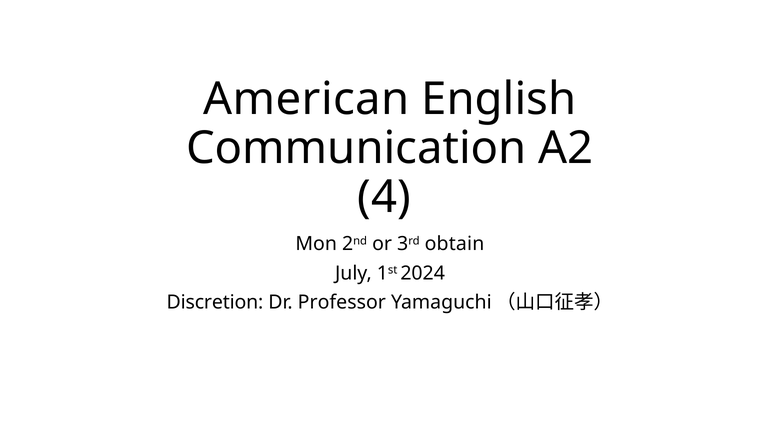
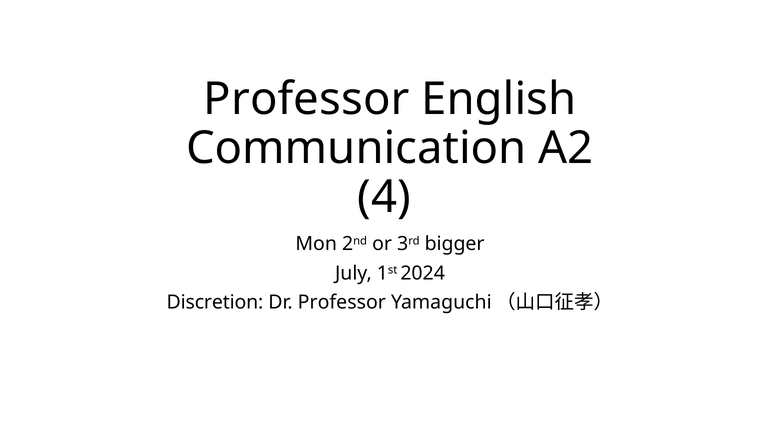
American at (306, 99): American -> Professor
obtain: obtain -> bigger
